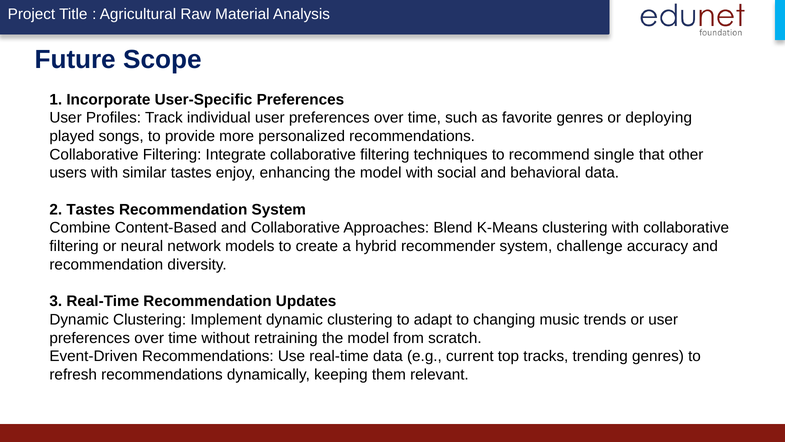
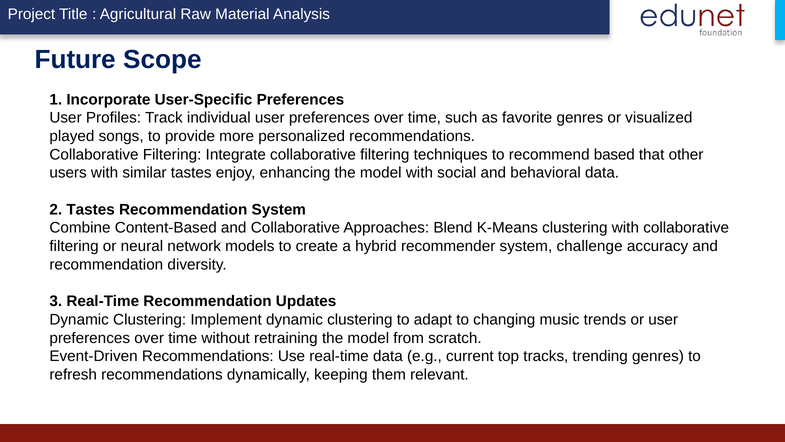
deploying: deploying -> visualized
single: single -> based
